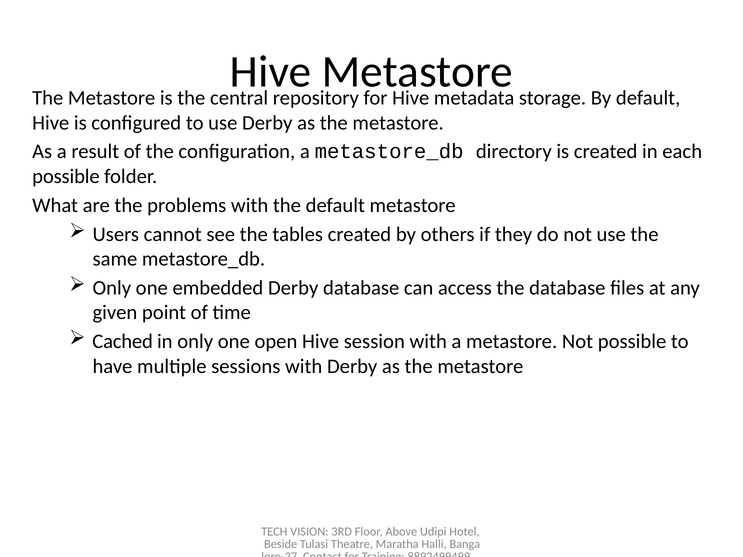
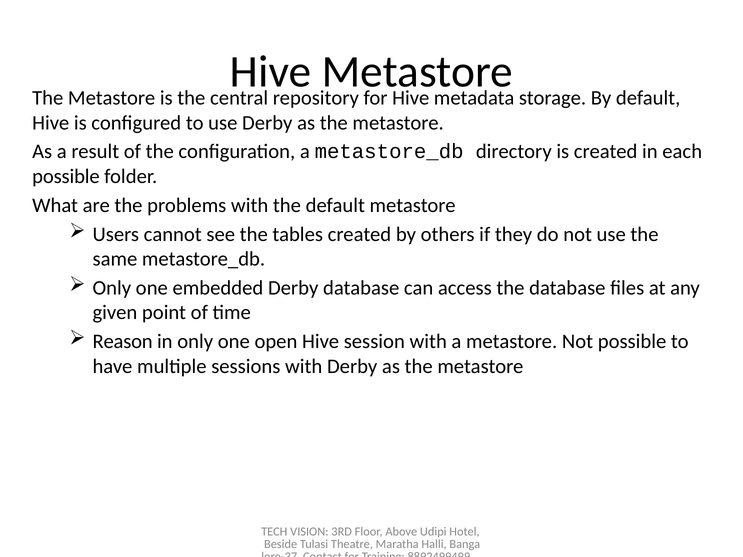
Cached: Cached -> Reason
